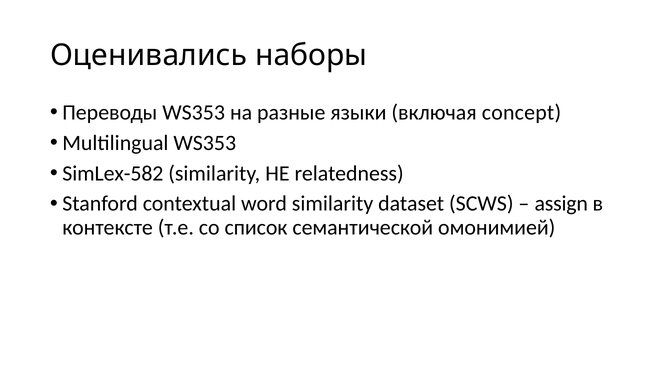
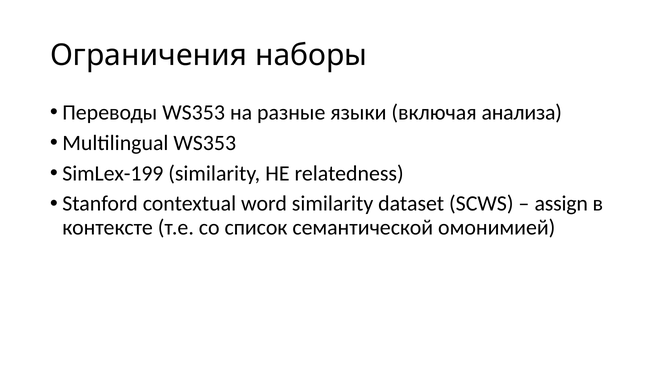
Оценивались: Оценивались -> Ограничения
concept: concept -> анализа
SimLex-582: SimLex-582 -> SimLex-199
